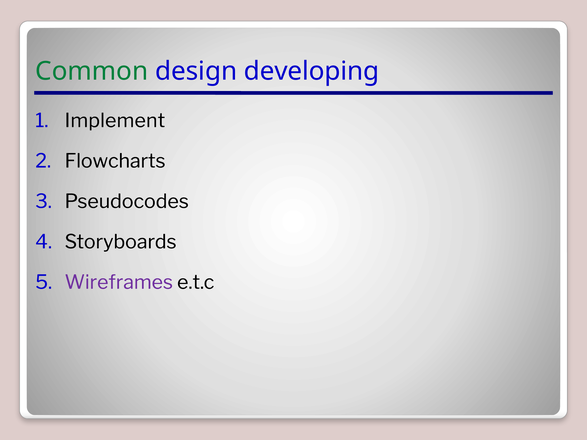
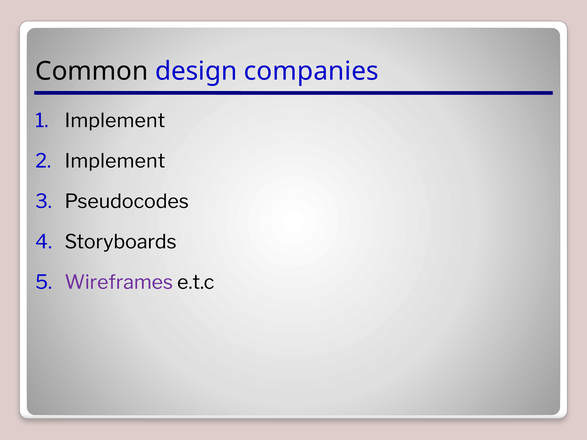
Common colour: green -> black
developing: developing -> companies
Flowcharts at (115, 161): Flowcharts -> Implement
